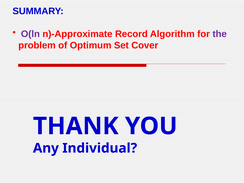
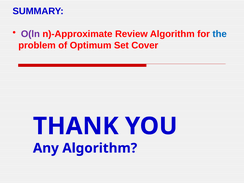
Record: Record -> Review
the colour: purple -> blue
Any Individual: Individual -> Algorithm
